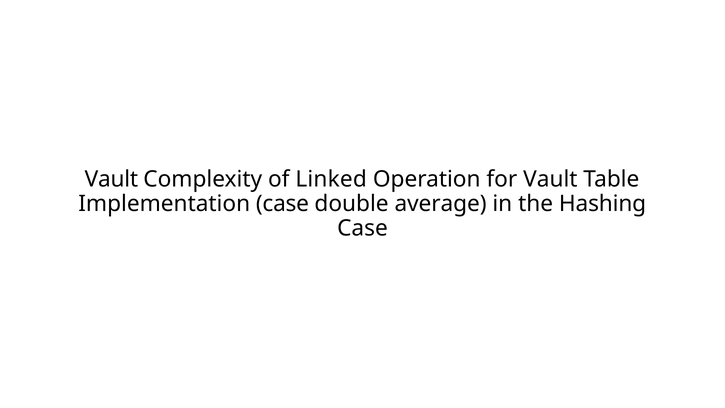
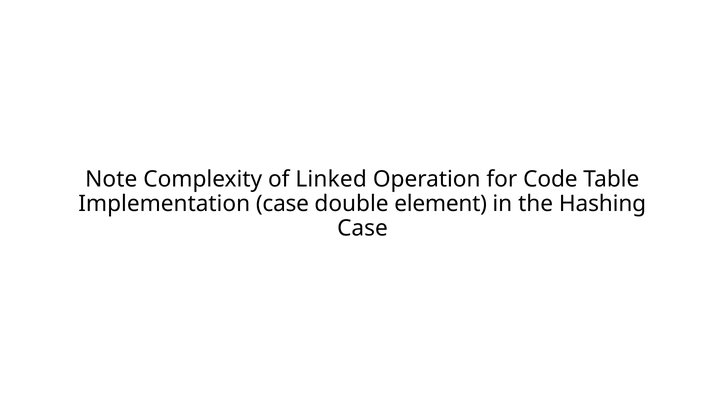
Vault at (111, 179): Vault -> Note
for Vault: Vault -> Code
average: average -> element
